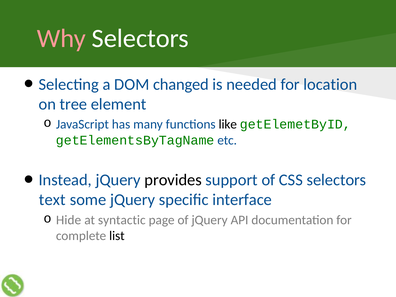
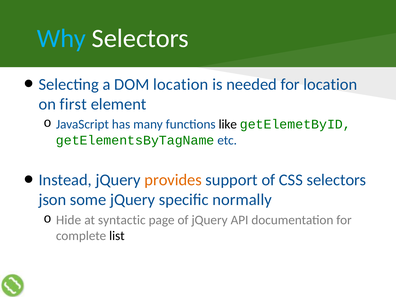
Why colour: pink -> light blue
DOM changed: changed -> location
tree: tree -> first
provides colour: black -> orange
text: text -> json
interface: interface -> normally
